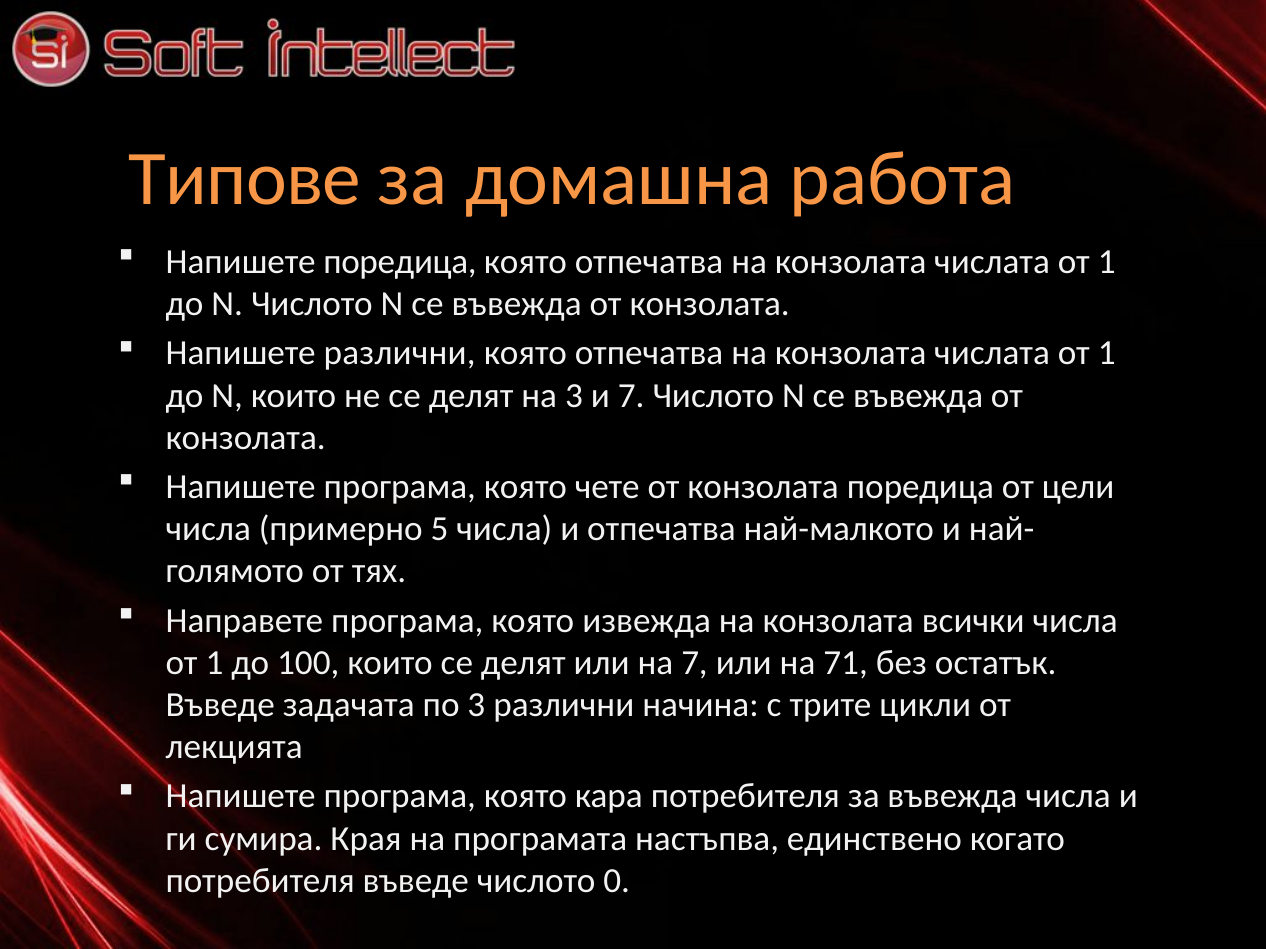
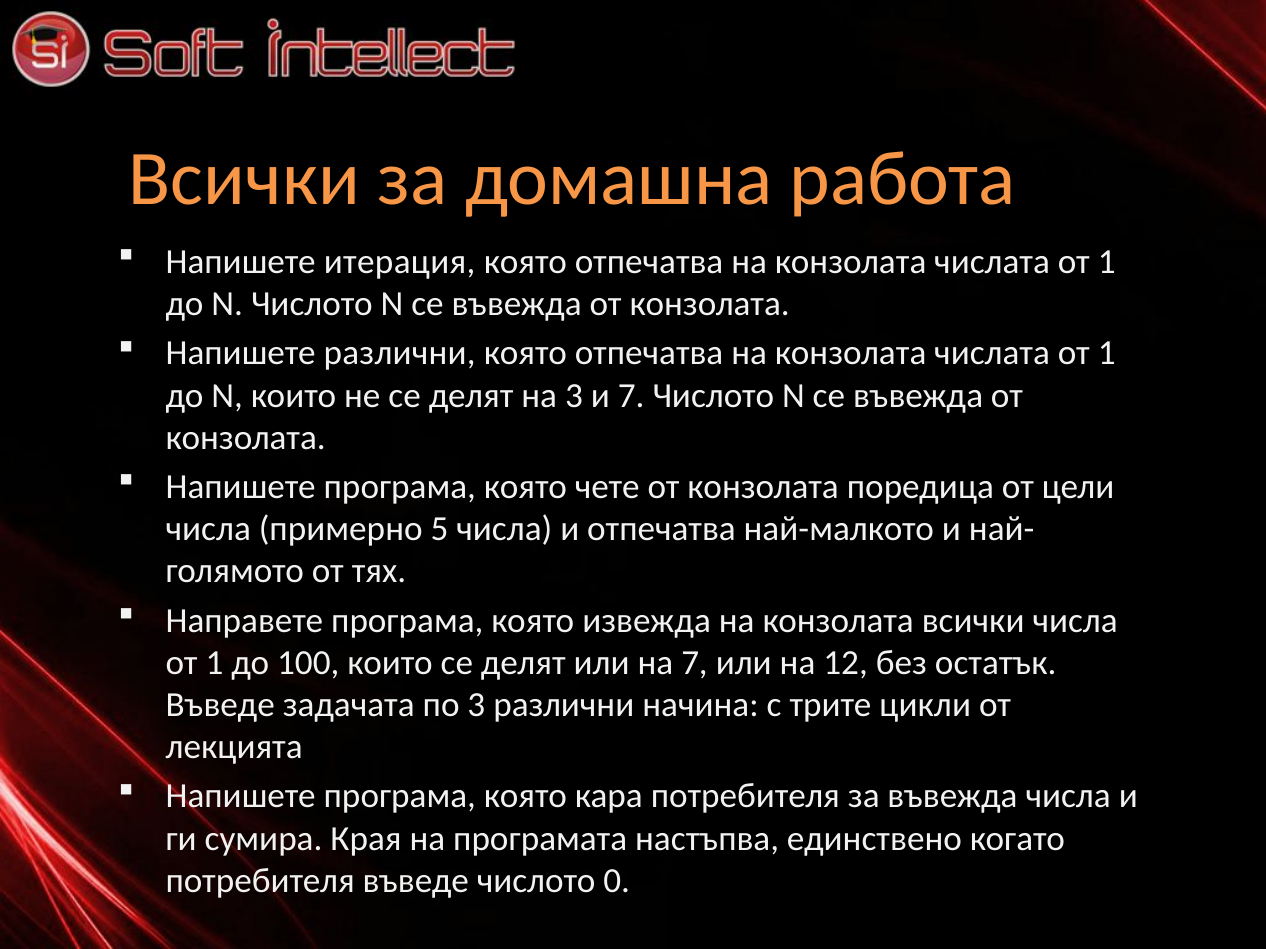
Типове at (245, 179): Типове -> Всички
Напишете поредица: поредица -> итерация
71: 71 -> 12
